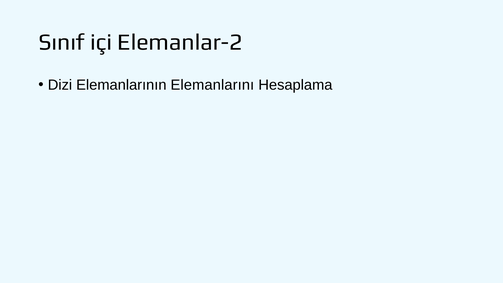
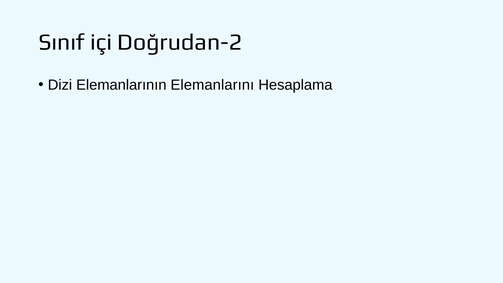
Elemanlar-2: Elemanlar-2 -> Doğrudan-2
